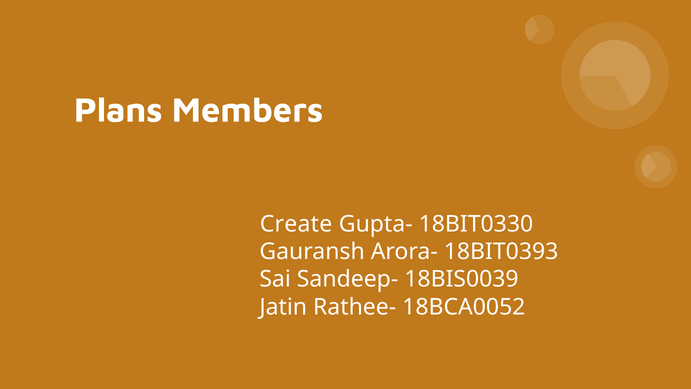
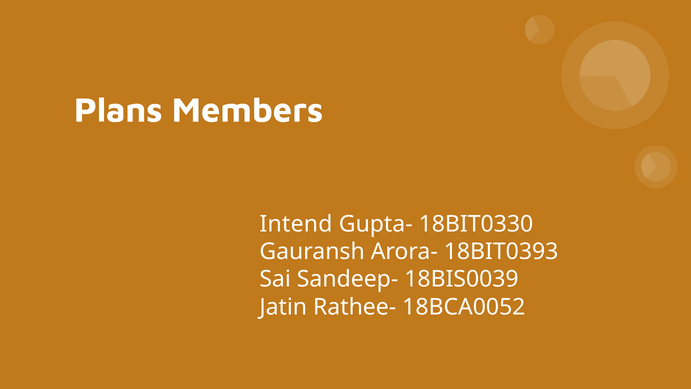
Create: Create -> Intend
